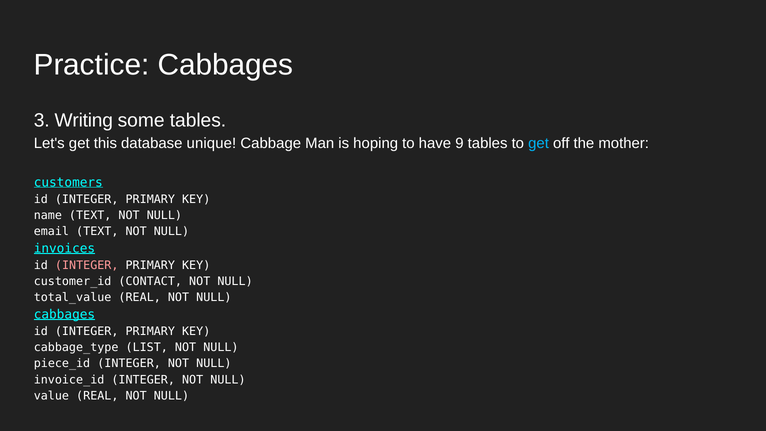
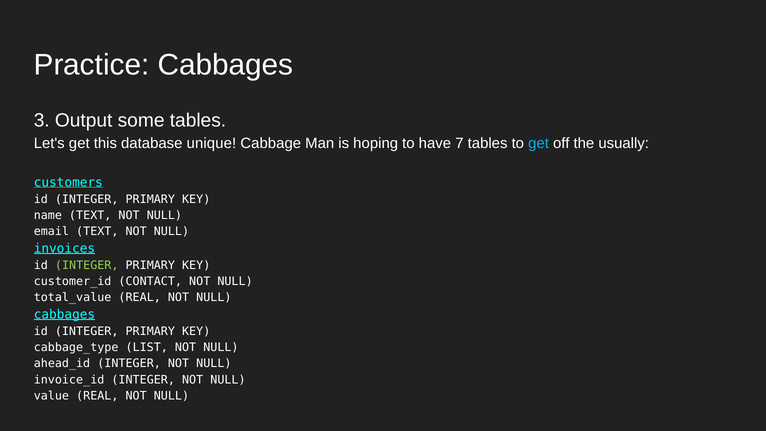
Writing: Writing -> Output
9: 9 -> 7
mother: mother -> usually
INTEGER at (87, 265) colour: pink -> light green
piece_id: piece_id -> ahead_id
